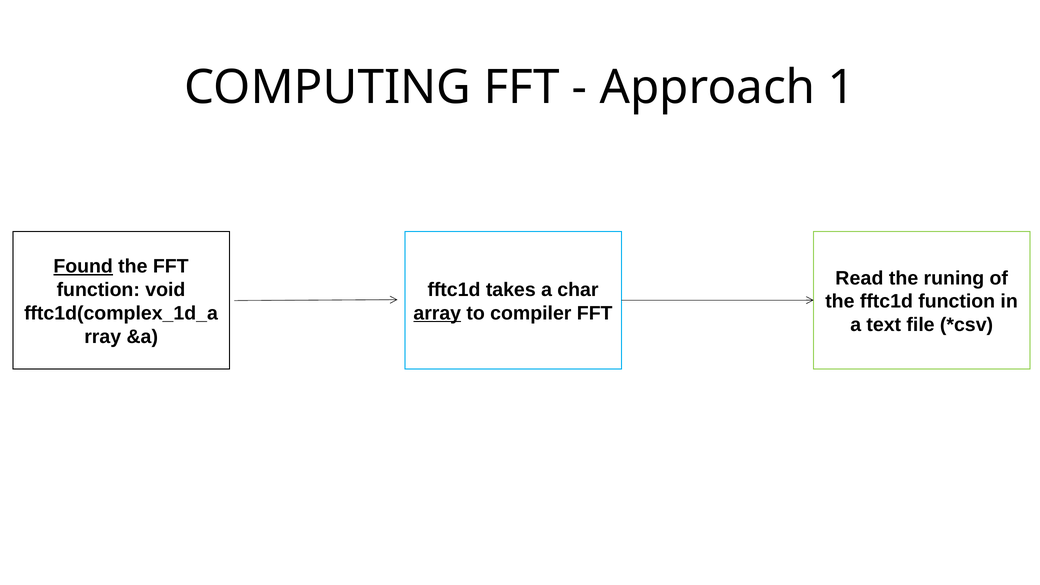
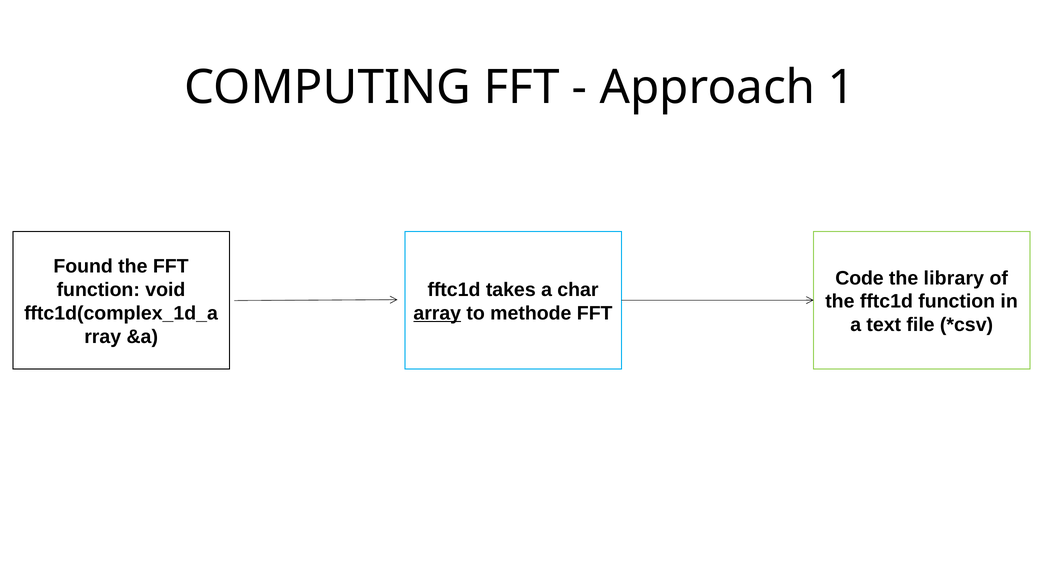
Found underline: present -> none
Read: Read -> Code
runing: runing -> library
compiler: compiler -> methode
